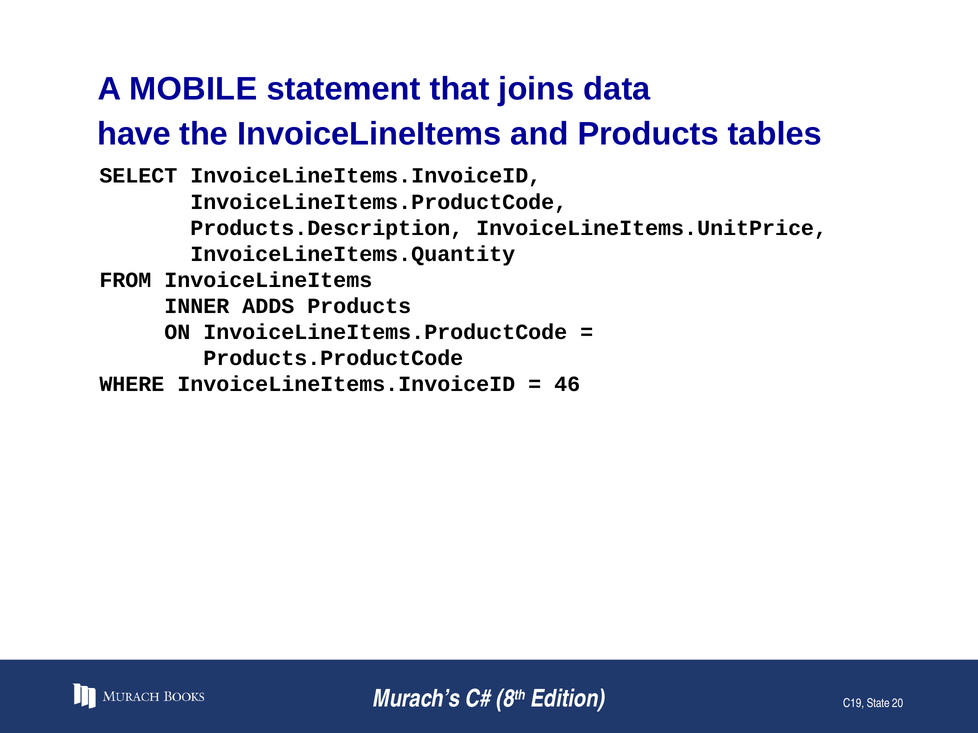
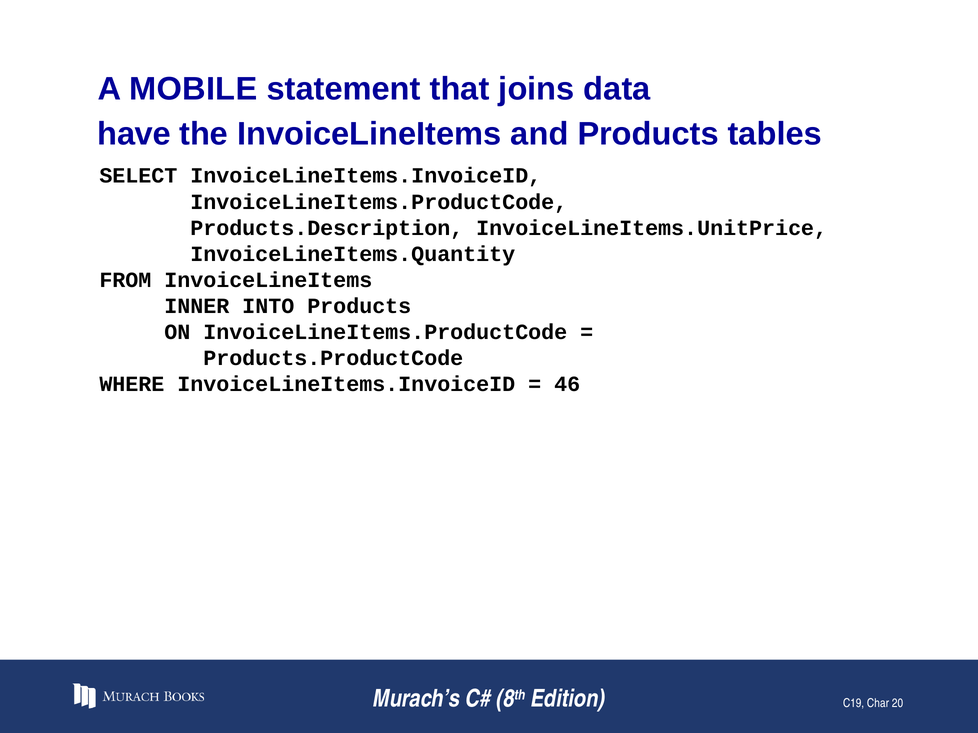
ADDS: ADDS -> INTO
State: State -> Char
